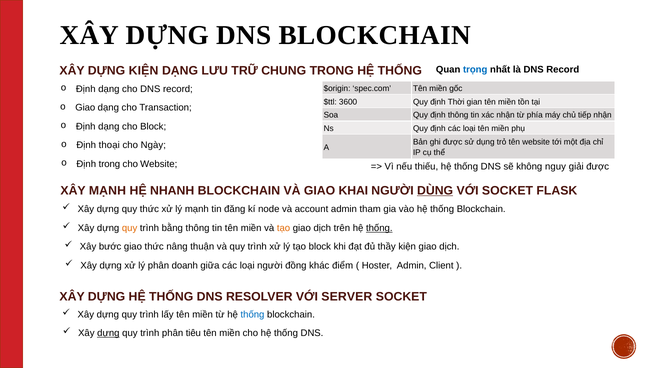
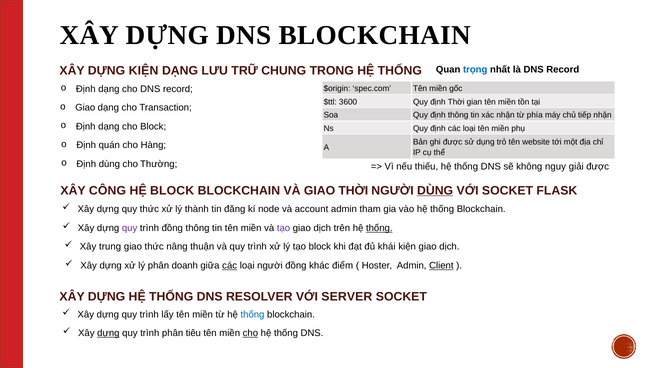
thoại: thoại -> quán
Ngày: Ngày -> Hàng
Định trong: trong -> dùng
cho Website: Website -> Thường
XÂY MẠNH: MẠNH -> CÔNG
HỆ NHANH: NHANH -> BLOCK
GIAO KHAI: KHAI -> THỜI
lý mạnh: mạnh -> thành
quy at (130, 228) colour: orange -> purple
trình bằng: bằng -> đồng
tạo at (284, 228) colour: orange -> purple
bước: bước -> trung
thầy: thầy -> khái
các at (230, 265) underline: none -> present
Client underline: none -> present
cho at (250, 333) underline: none -> present
